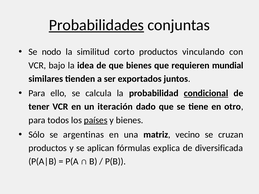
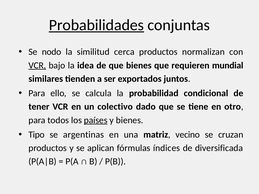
corto: corto -> cerca
vinculando: vinculando -> normalizan
VCR at (37, 65) underline: none -> present
condicional underline: present -> none
iteración: iteración -> colectivo
Sólo: Sólo -> Tipo
explica: explica -> índices
